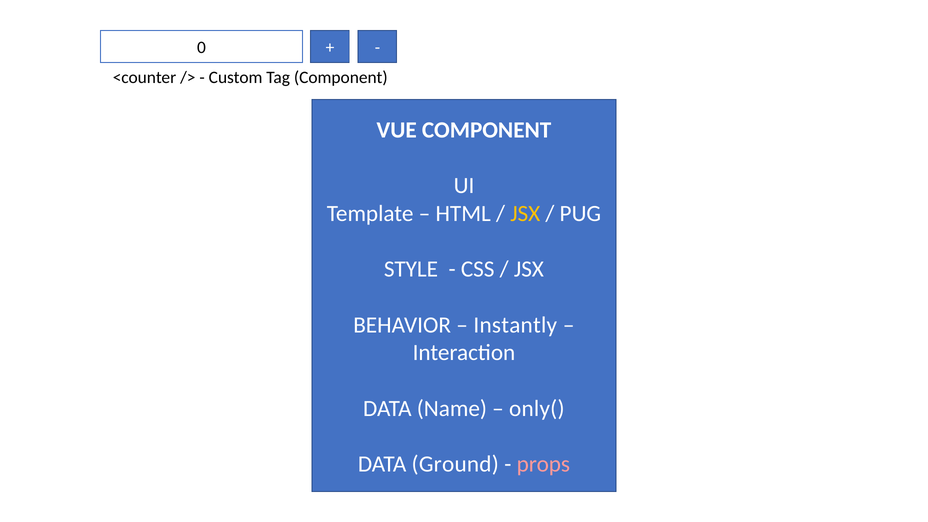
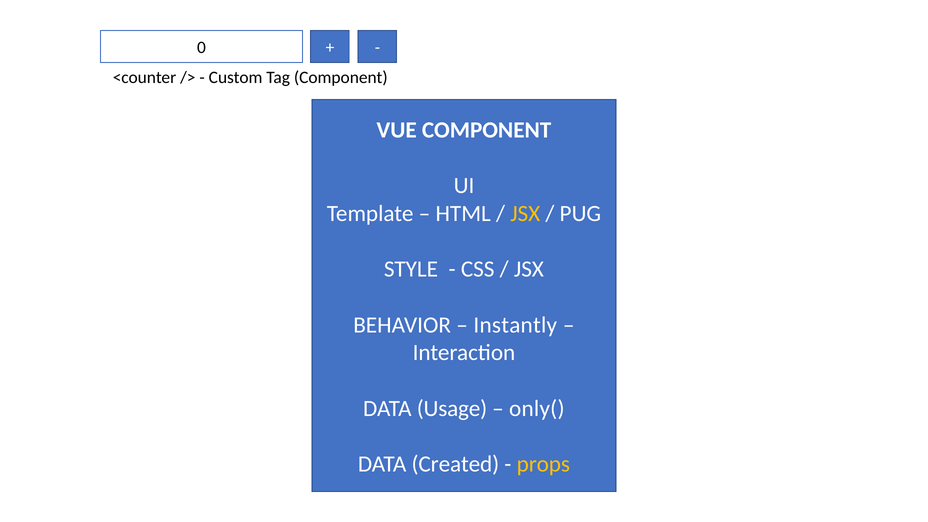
Name: Name -> Usage
Ground: Ground -> Created
props colour: pink -> yellow
